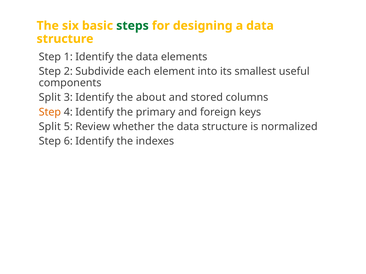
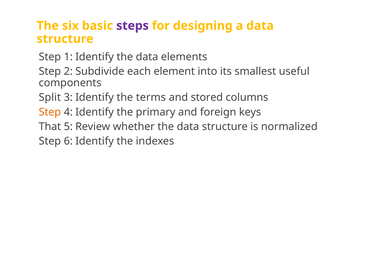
steps colour: green -> purple
about: about -> terms
Split at (50, 127): Split -> That
